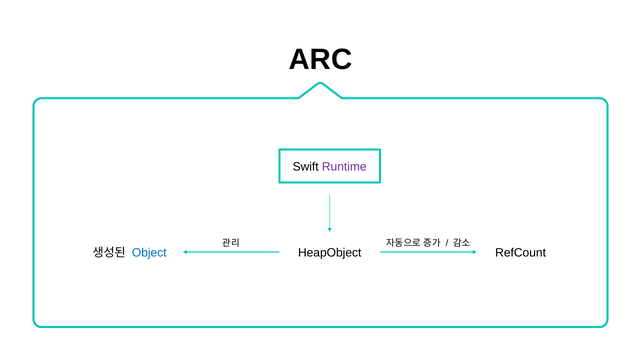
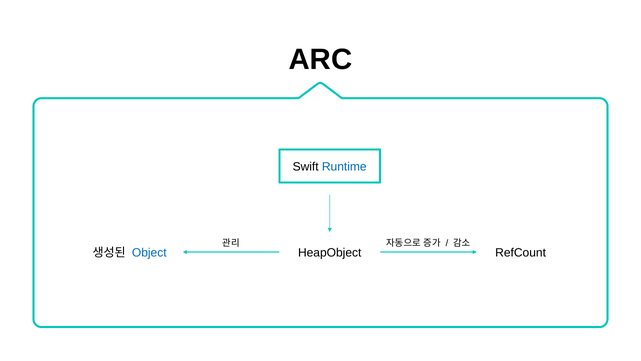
Runtime colour: purple -> blue
